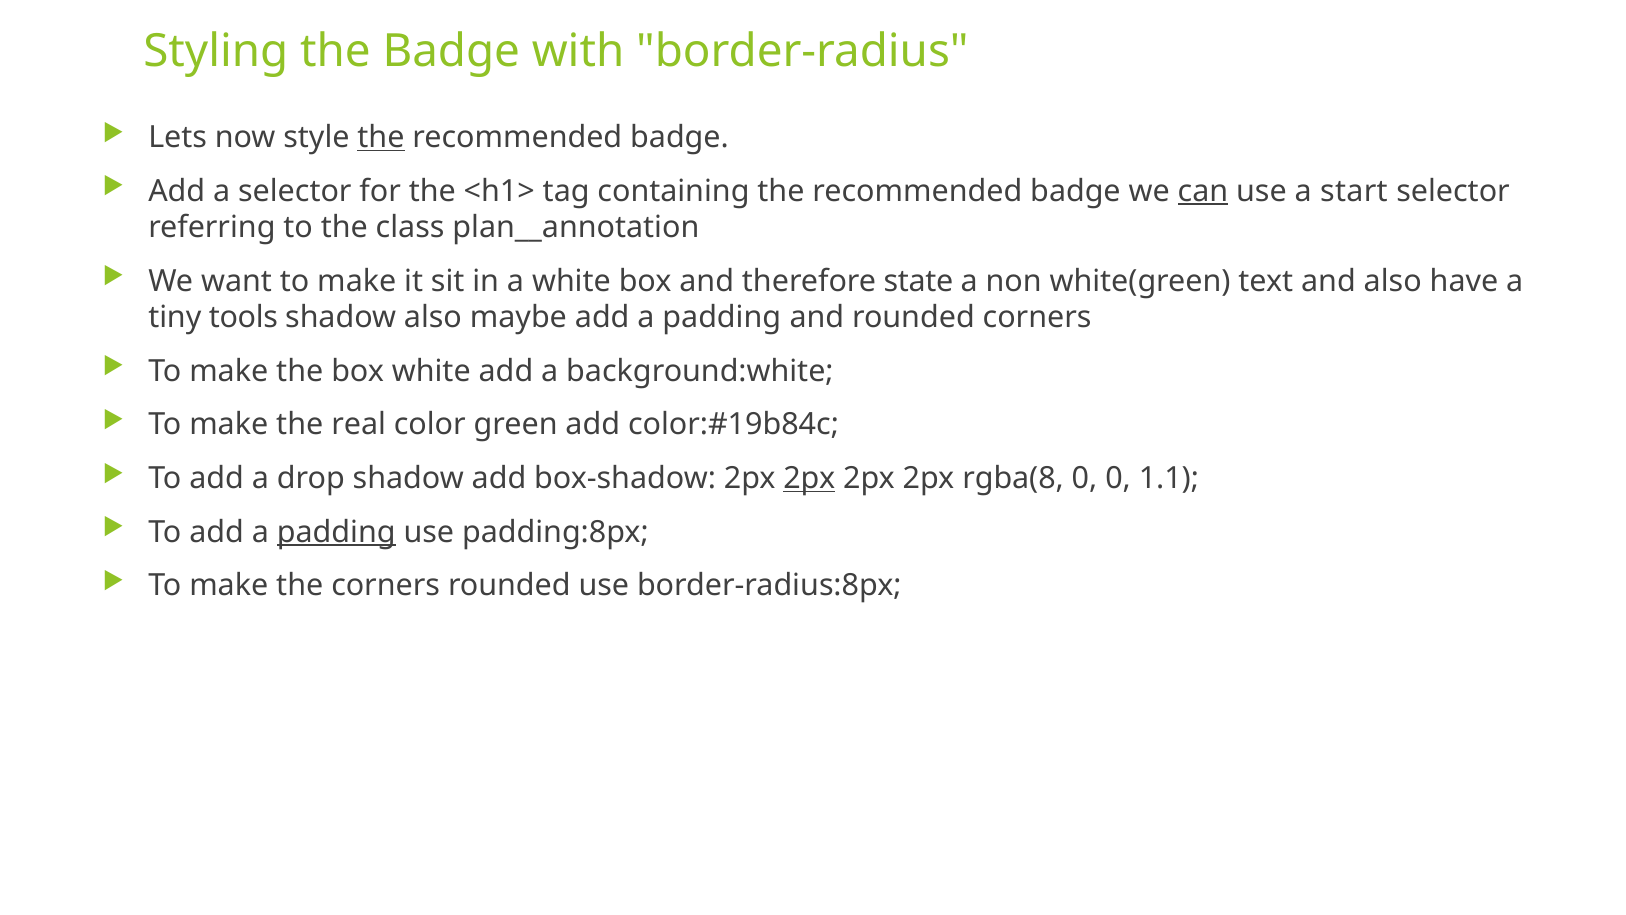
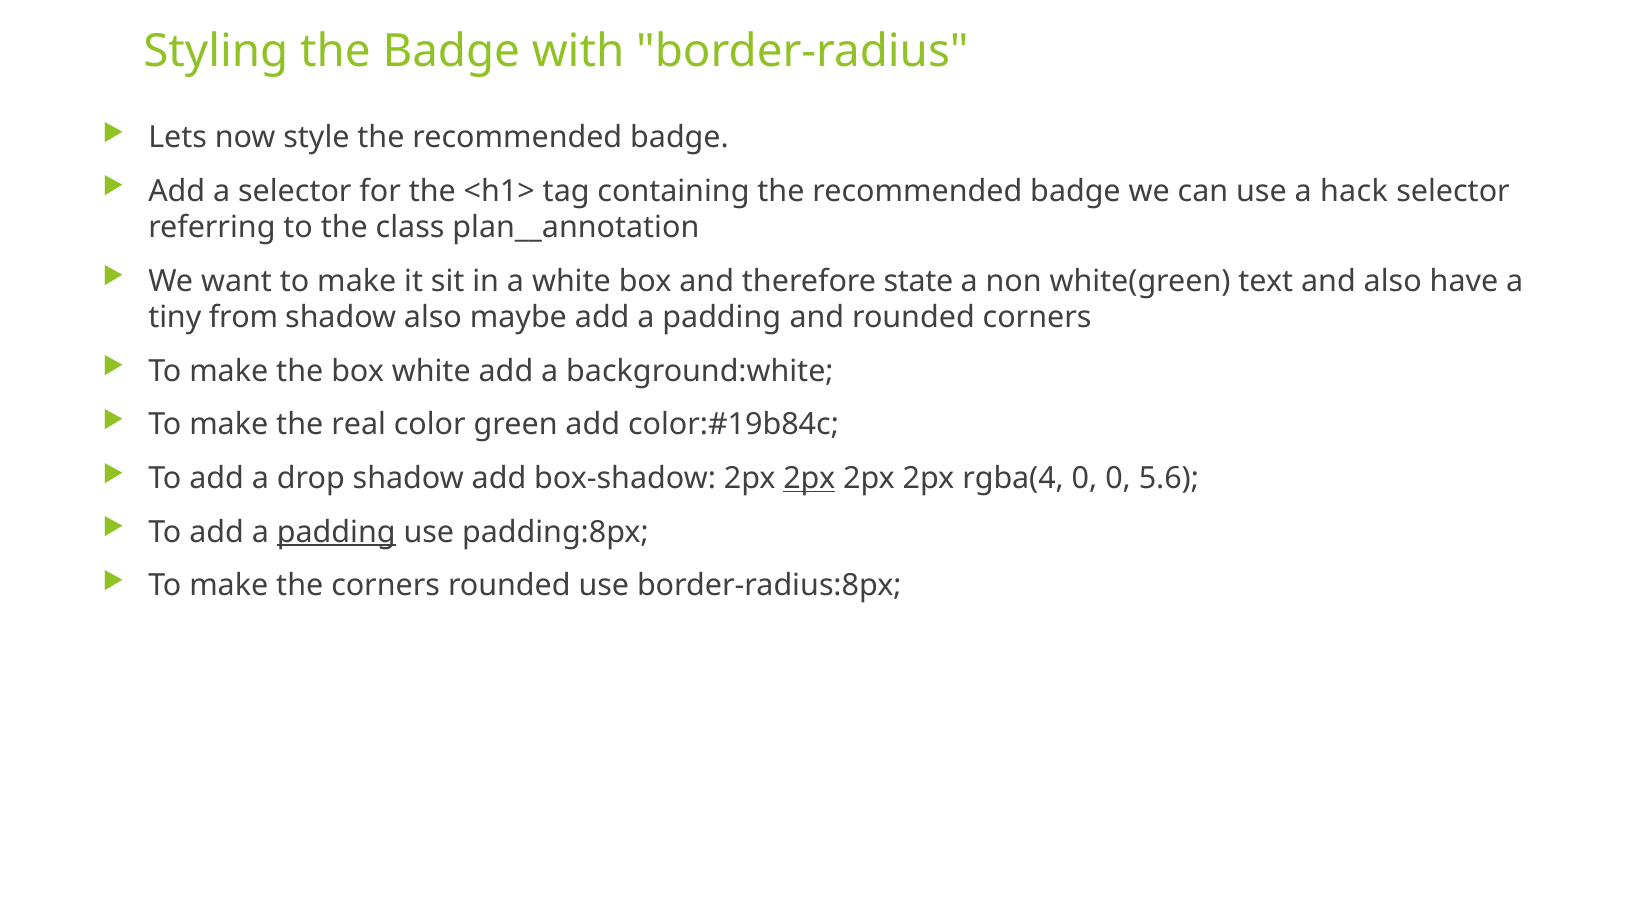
the at (381, 137) underline: present -> none
can underline: present -> none
start: start -> hack
tools: tools -> from
rgba(8: rgba(8 -> rgba(4
1.1: 1.1 -> 5.6
